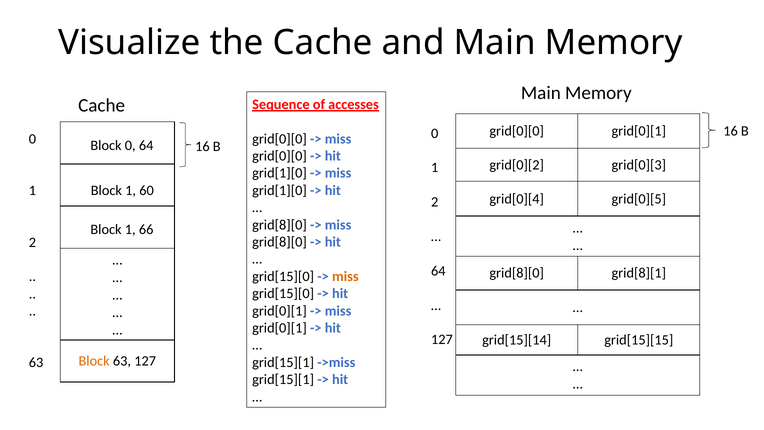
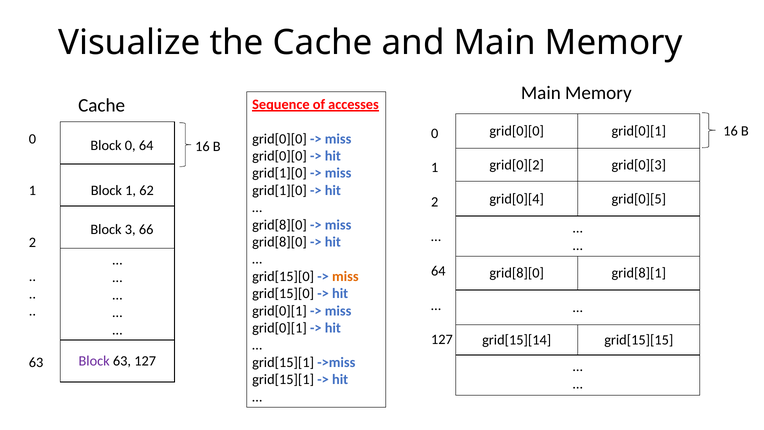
60: 60 -> 62
1 at (130, 229): 1 -> 3
Block at (94, 361) colour: orange -> purple
